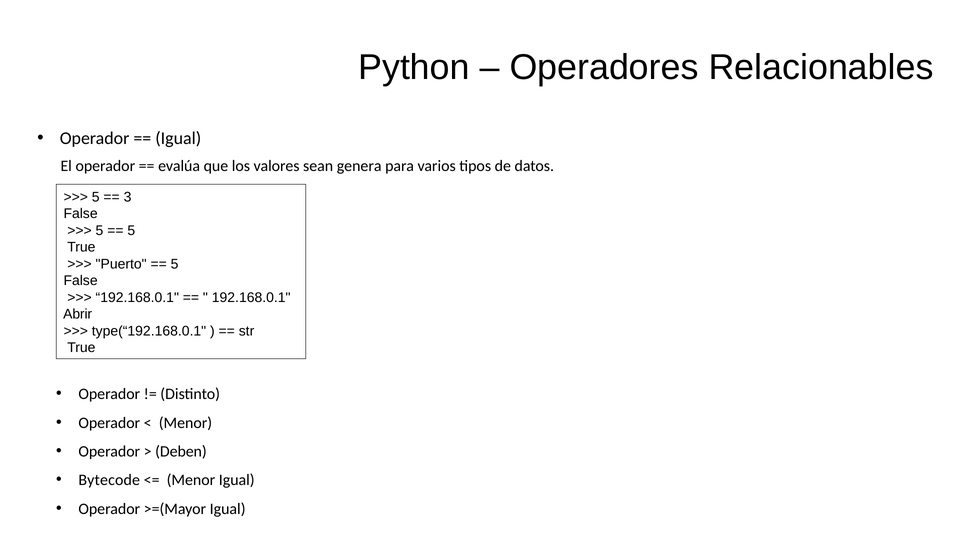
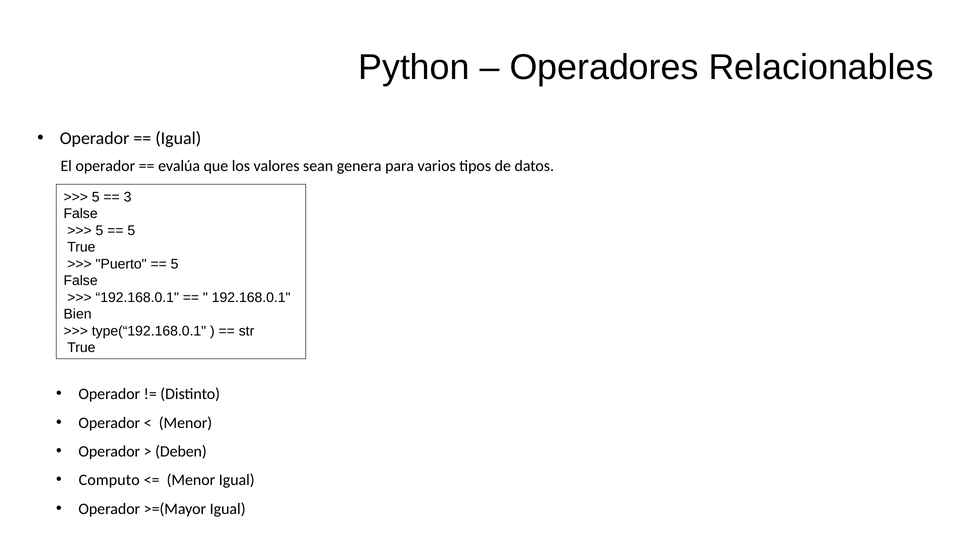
Abrir: Abrir -> Bien
Bytecode: Bytecode -> Computo
